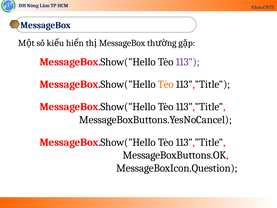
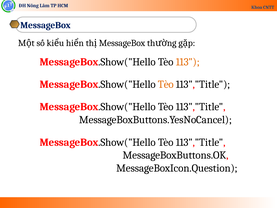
113 colour: purple -> orange
